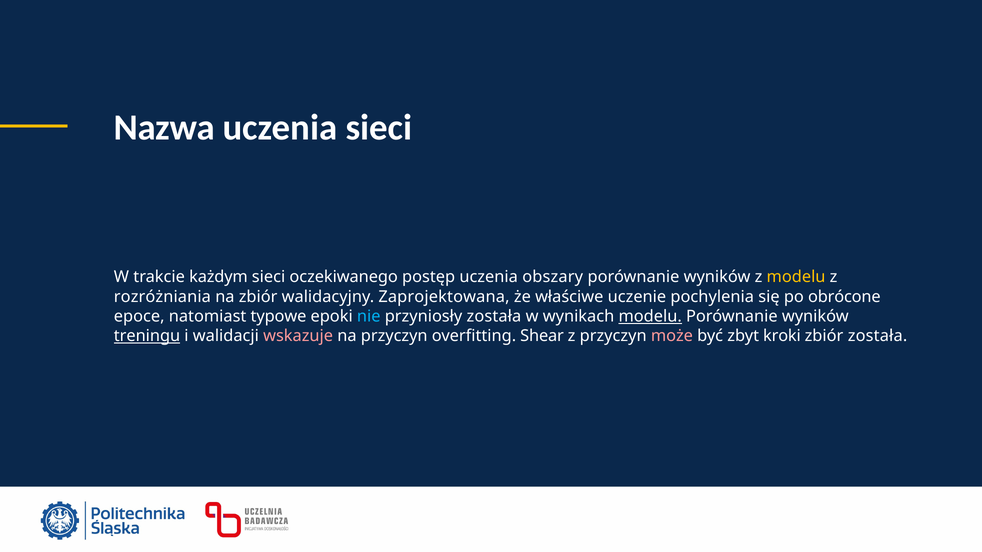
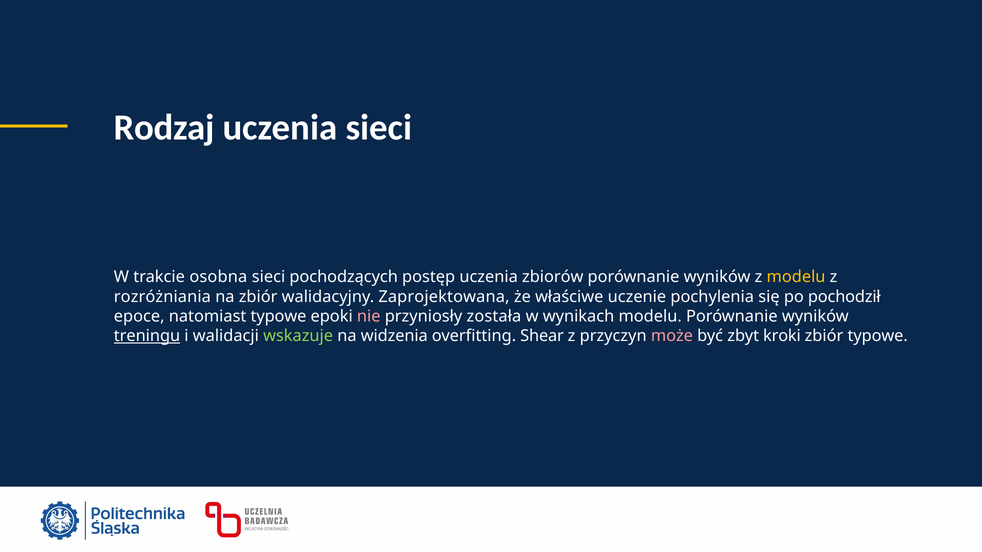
Nazwa: Nazwa -> Rodzaj
każdym: każdym -> osobna
oczekiwanego: oczekiwanego -> pochodzących
obszary: obszary -> zbiorów
obrócone: obrócone -> pochodził
nie colour: light blue -> pink
modelu at (650, 316) underline: present -> none
wskazuje colour: pink -> light green
na przyczyn: przyczyn -> widzenia
zbiór została: została -> typowe
